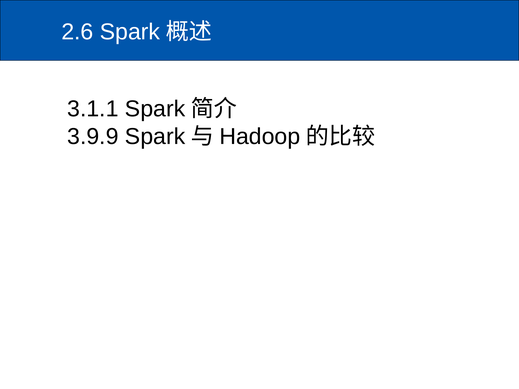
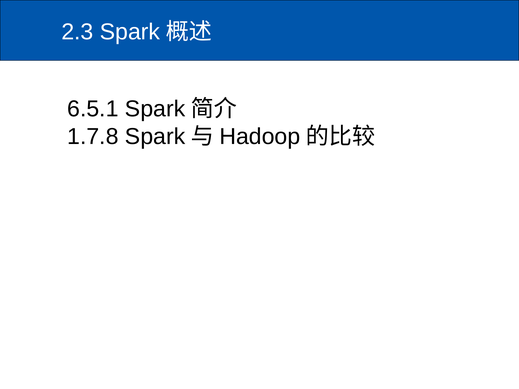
2.6: 2.6 -> 2.3
3.1.1: 3.1.1 -> 6.5.1
3.9.9: 3.9.9 -> 1.7.8
